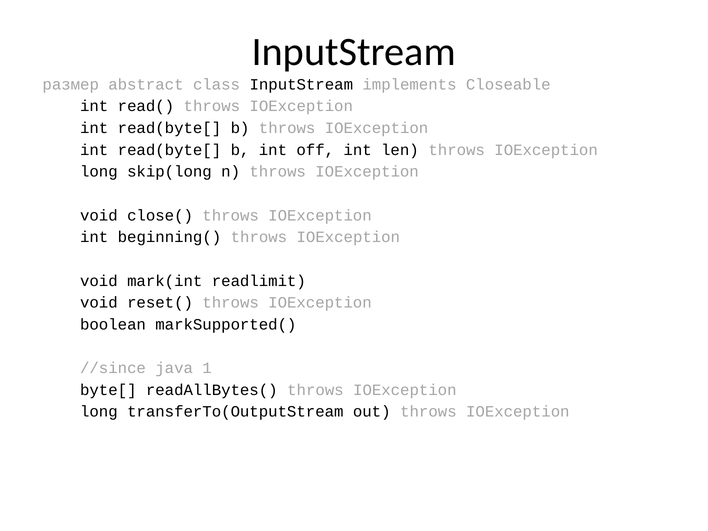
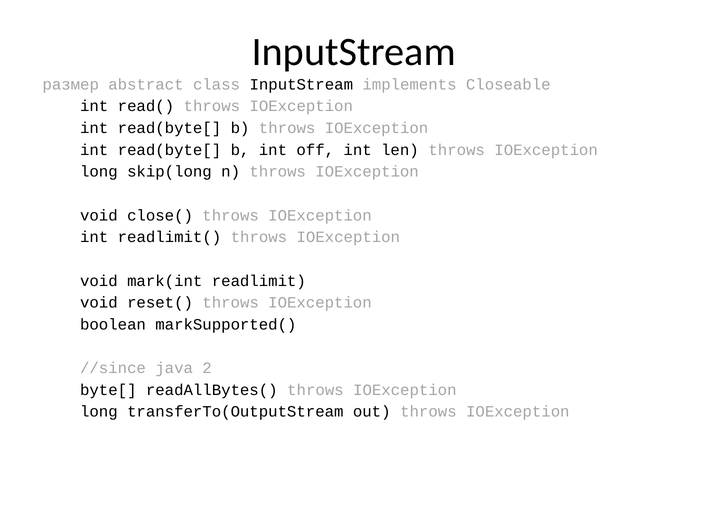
beginning(: beginning( -> readlimit(
1: 1 -> 2
